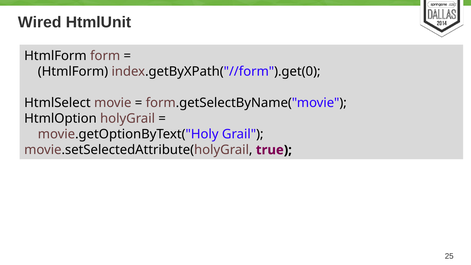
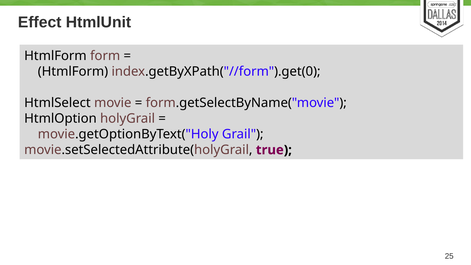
Wired: Wired -> Effect
